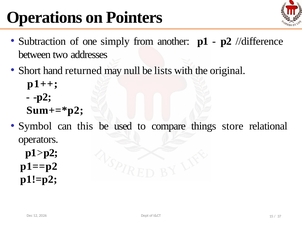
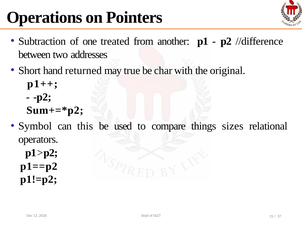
simply: simply -> treated
null: null -> true
lists: lists -> char
store: store -> sizes
